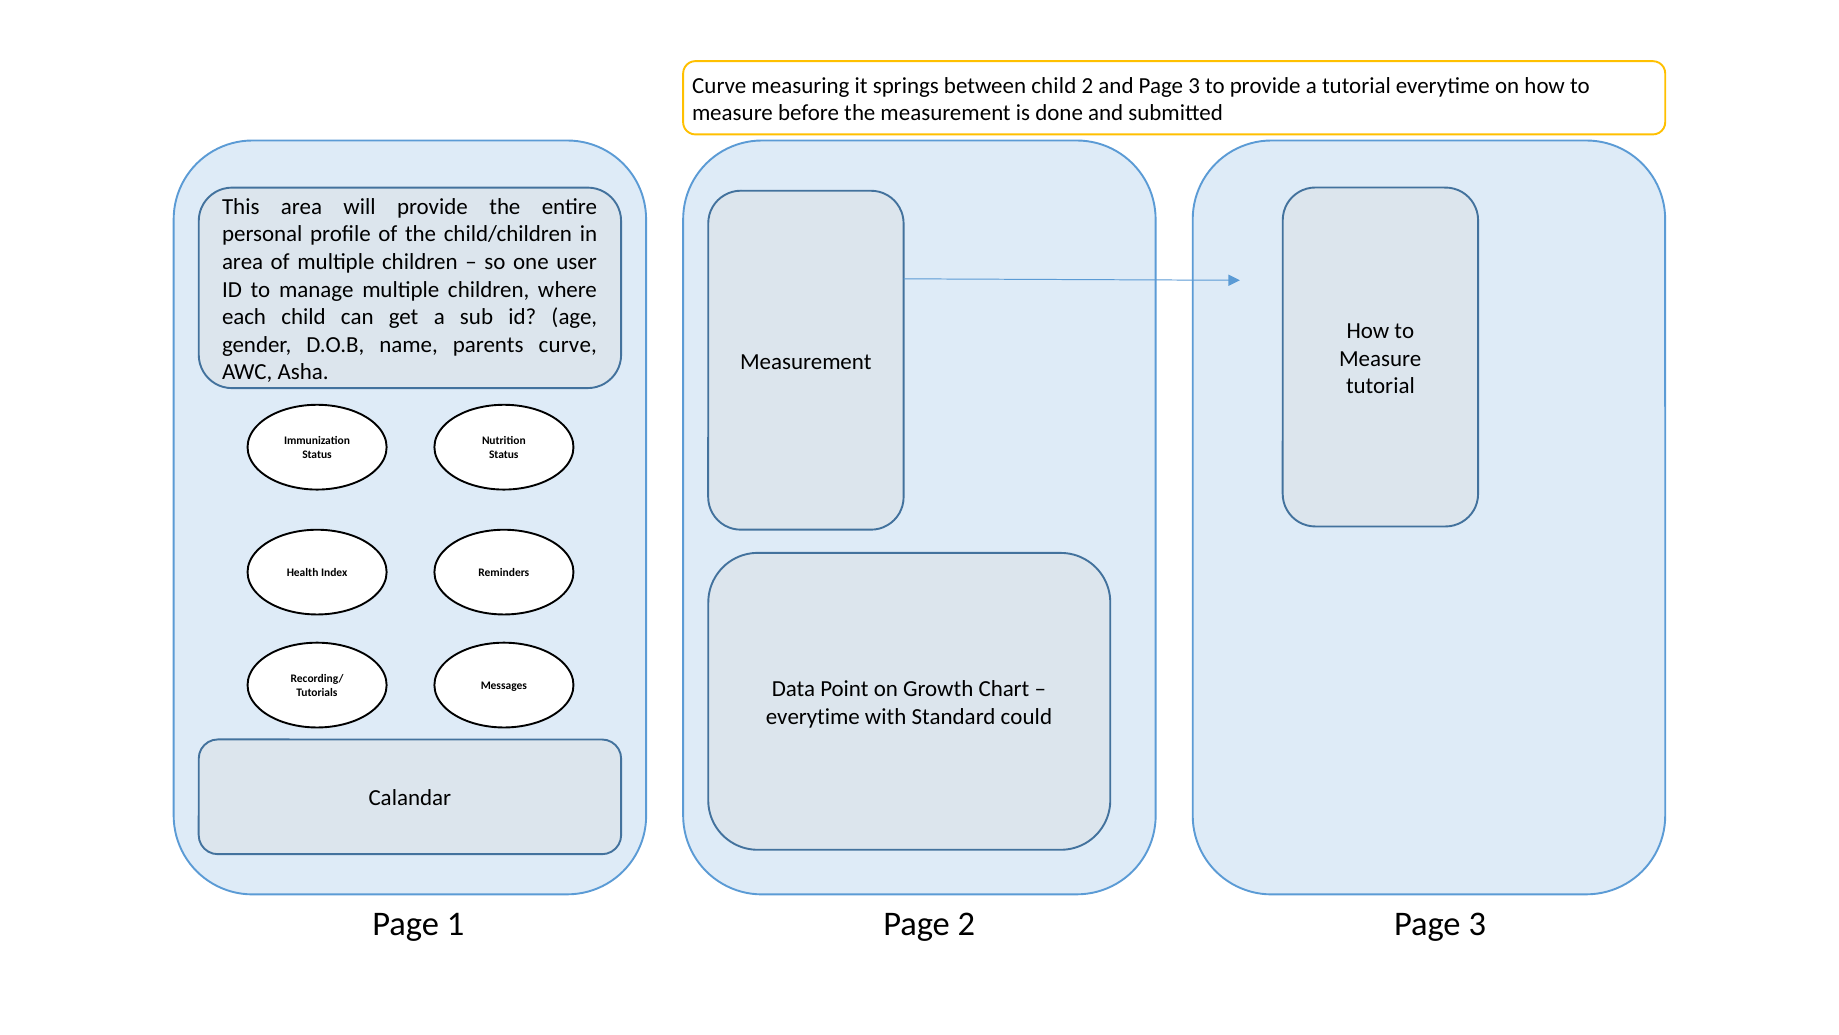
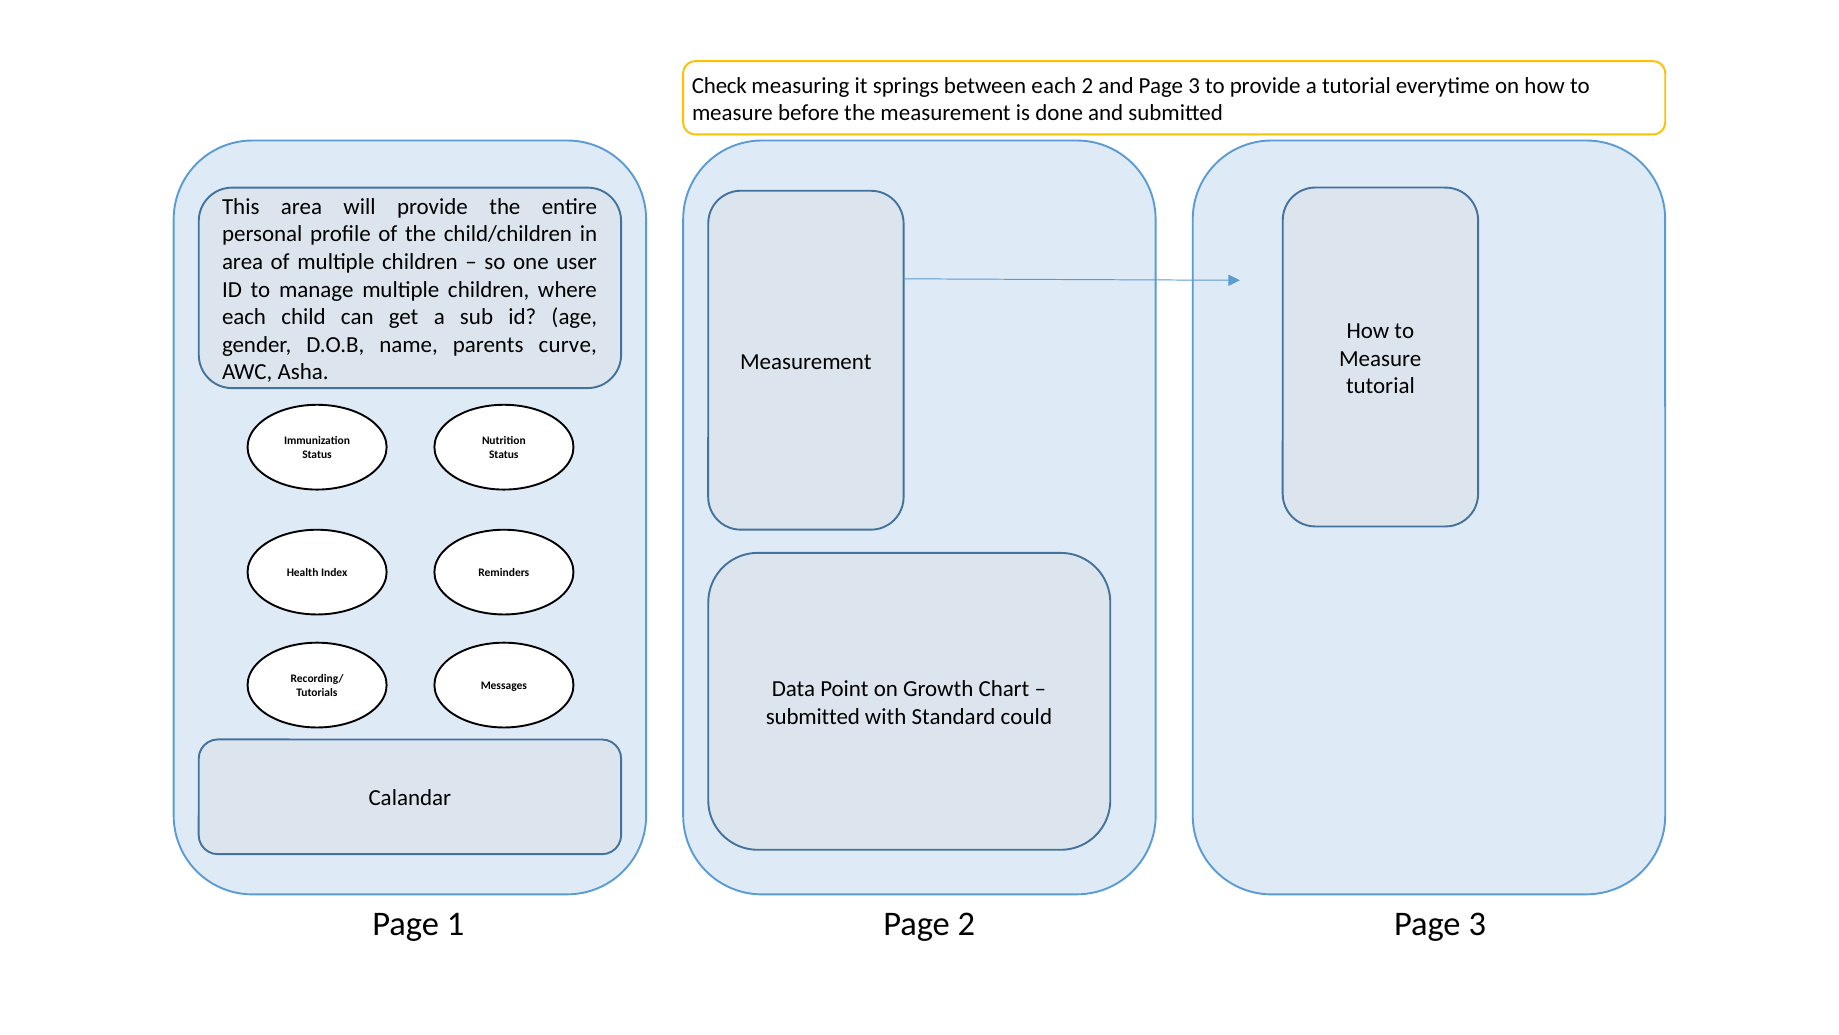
Curve at (719, 85): Curve -> Check
between child: child -> each
everytime at (813, 716): everytime -> submitted
